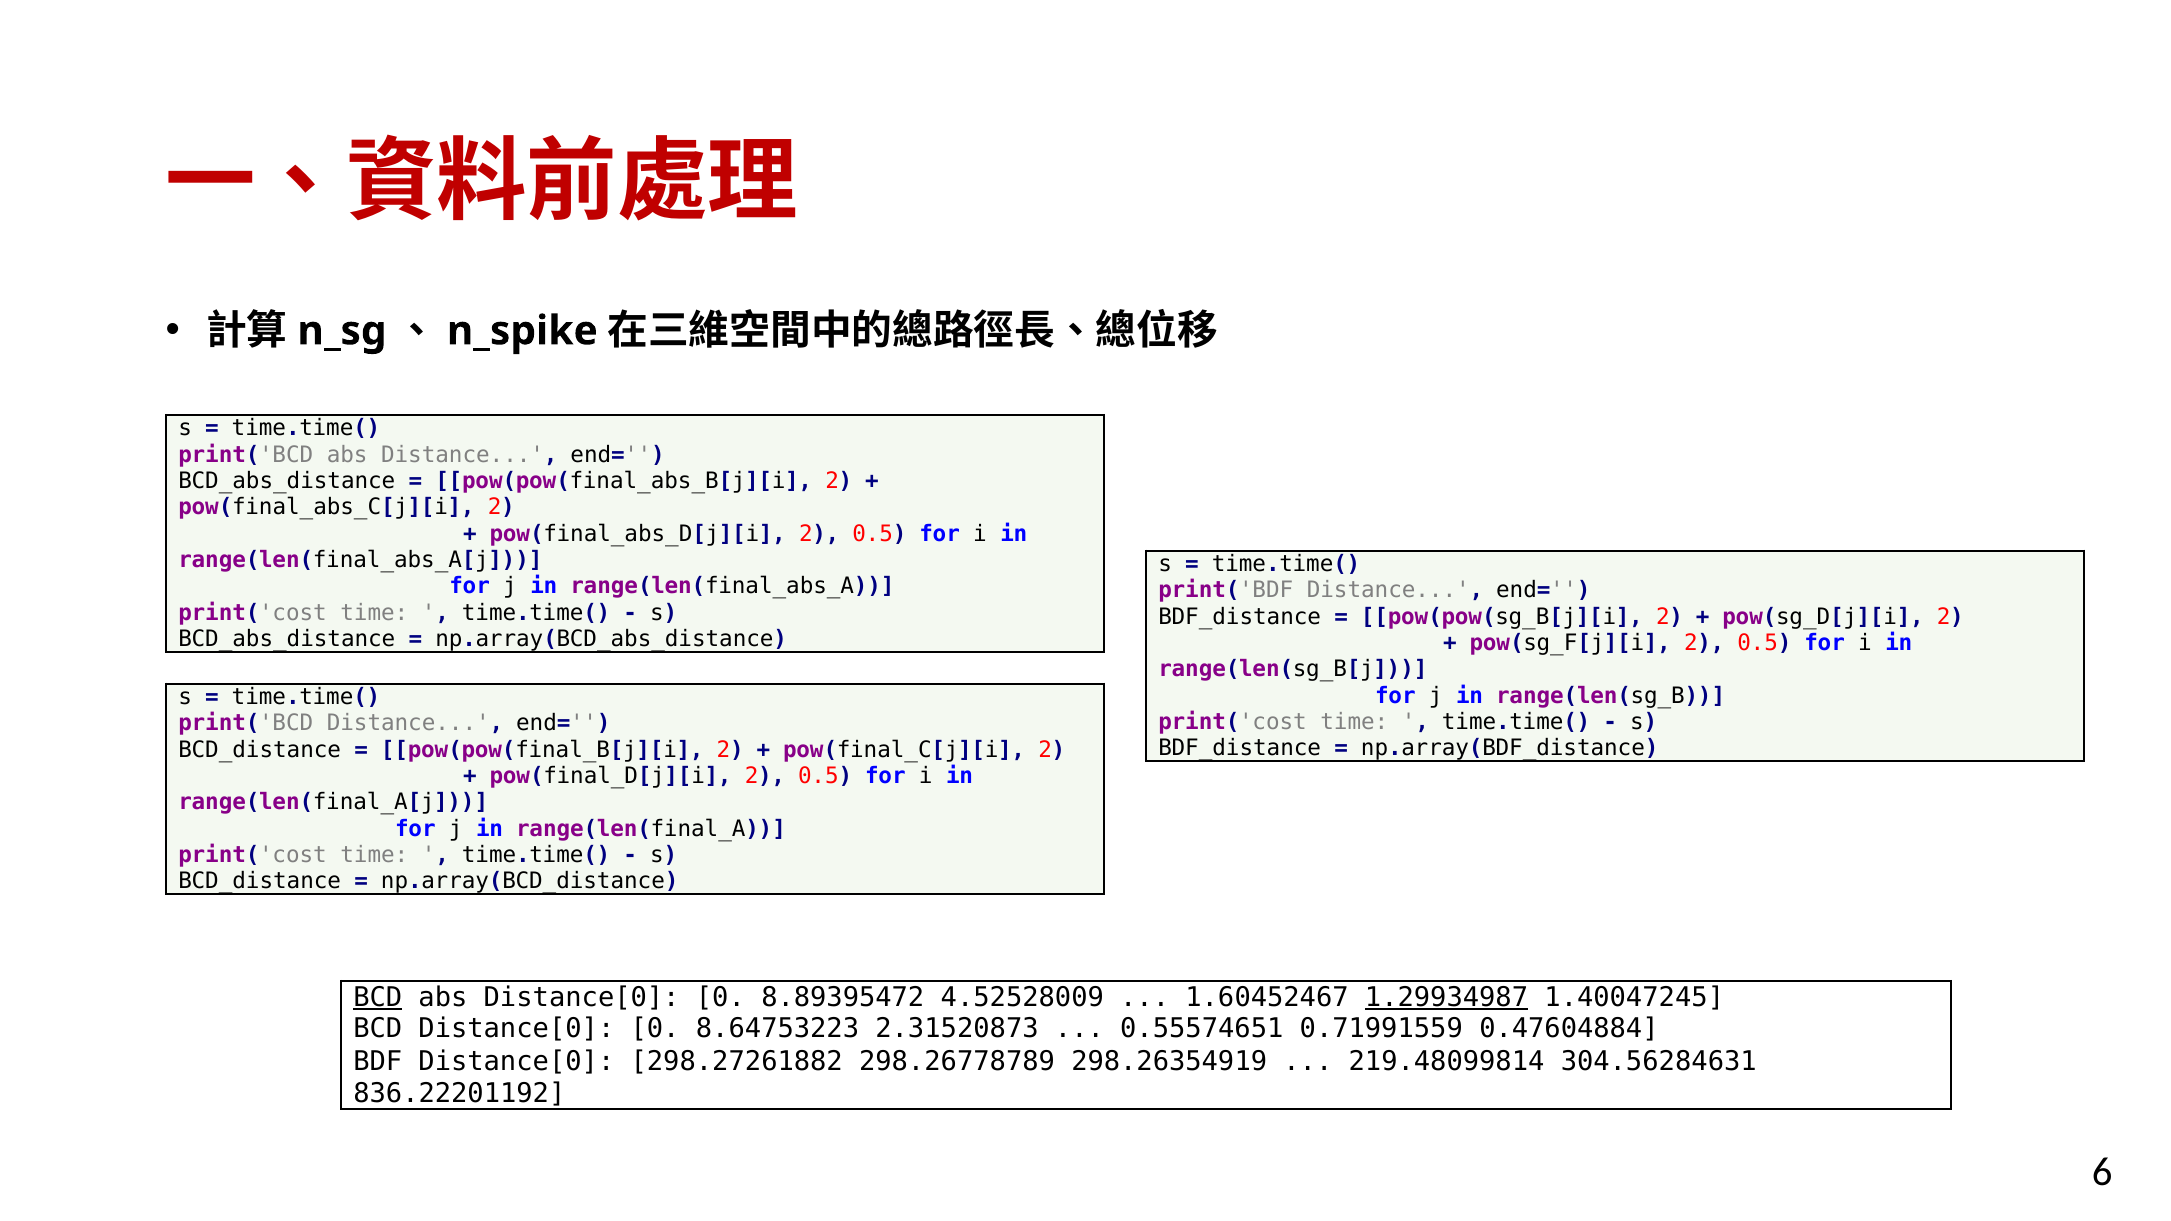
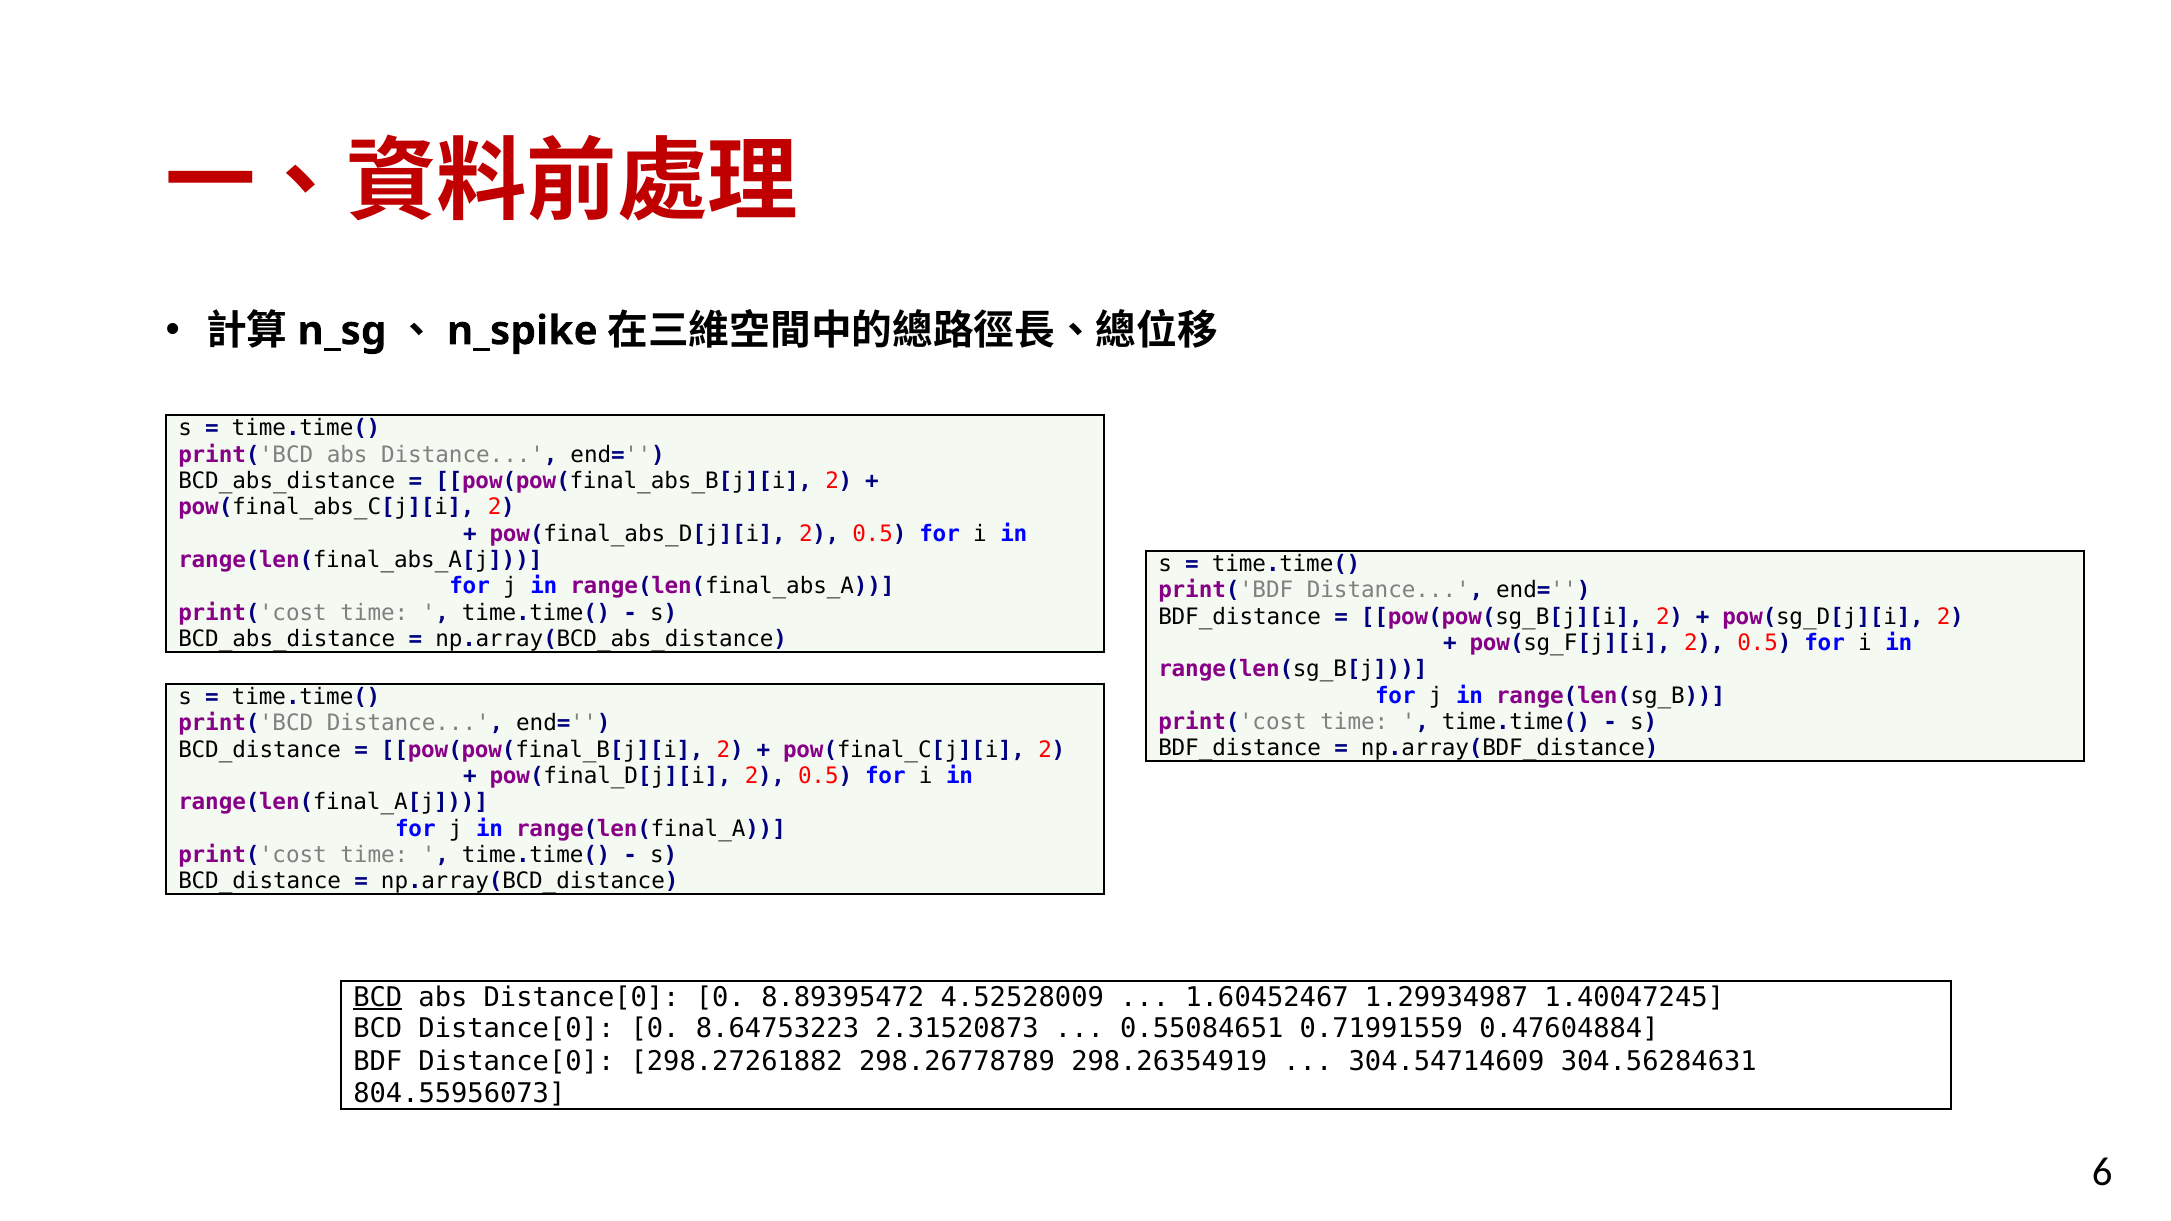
1.29934987 underline: present -> none
0.55574651: 0.55574651 -> 0.55084651
219.48099814: 219.48099814 -> 304.54714609
836.22201192: 836.22201192 -> 804.55956073
